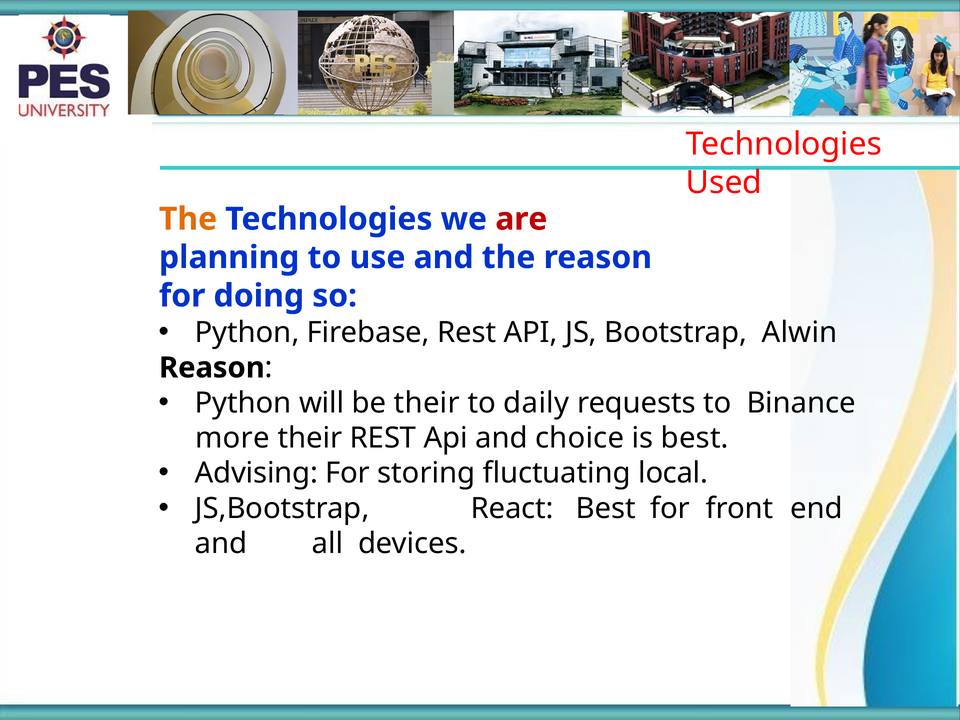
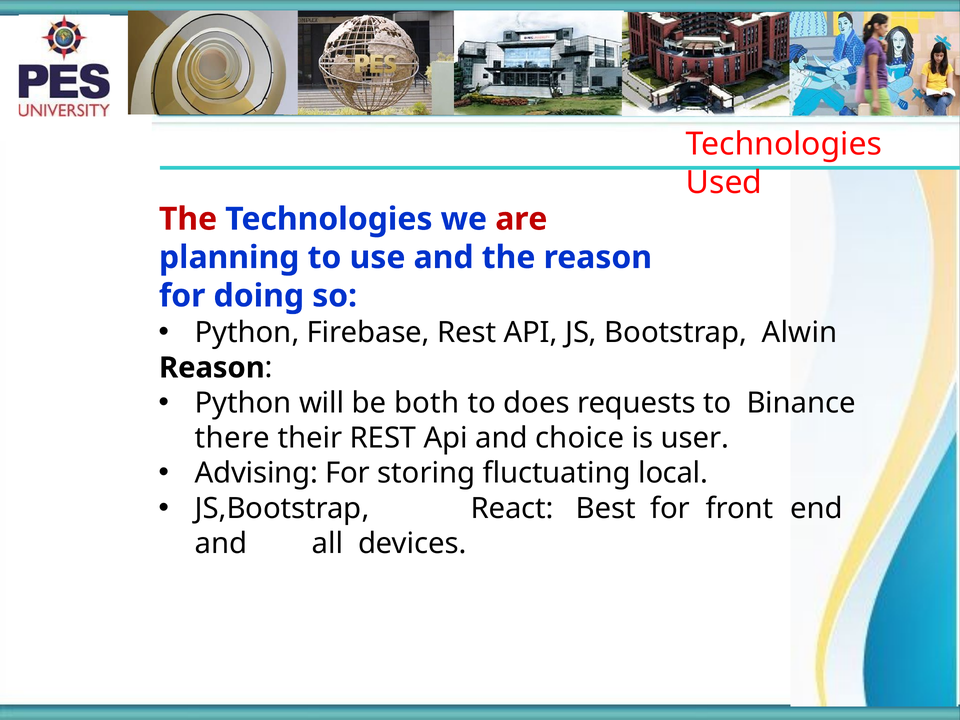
The at (188, 219) colour: orange -> red
be their: their -> both
daily: daily -> does
more: more -> there
is best: best -> user
